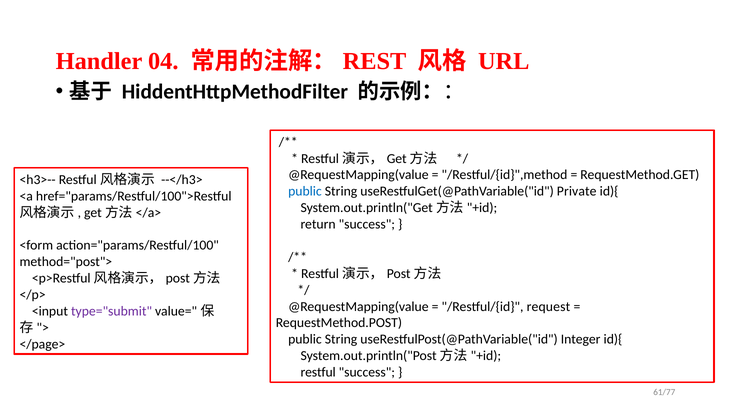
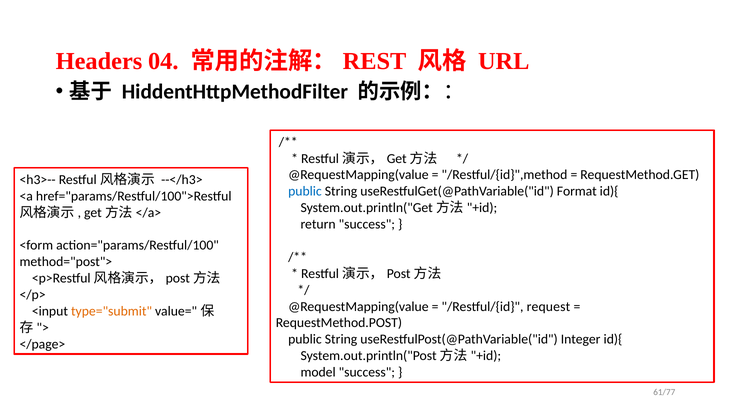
Handler: Handler -> Headers
Private: Private -> Format
type="submit colour: purple -> orange
restful: restful -> model
